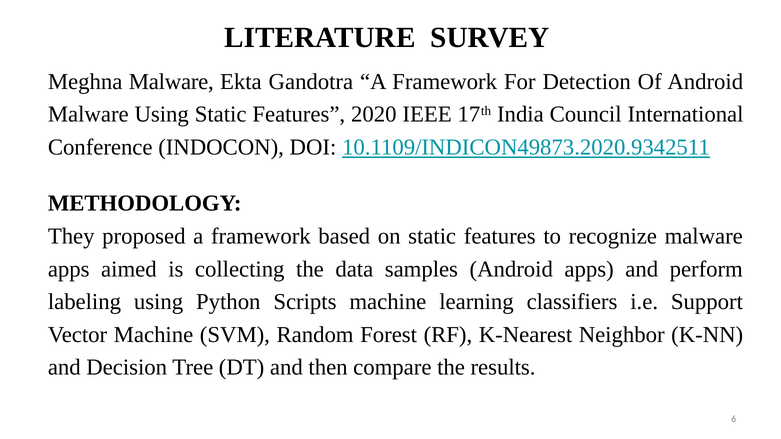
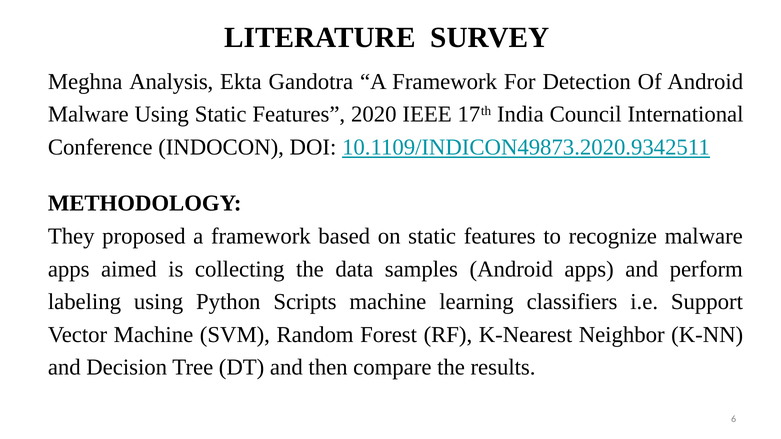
Meghna Malware: Malware -> Analysis
